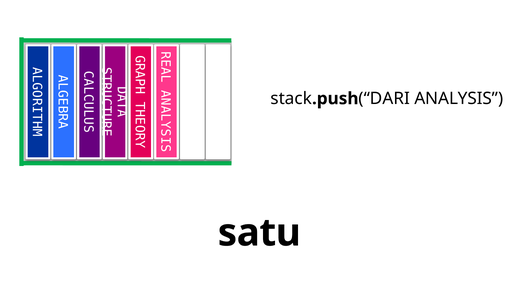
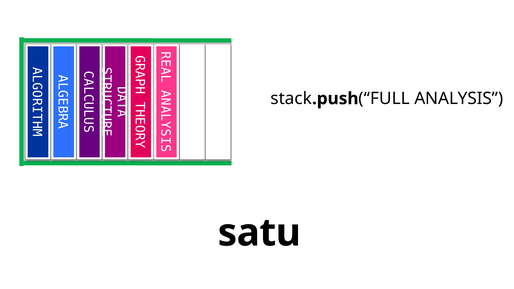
DARI: DARI -> FULL
